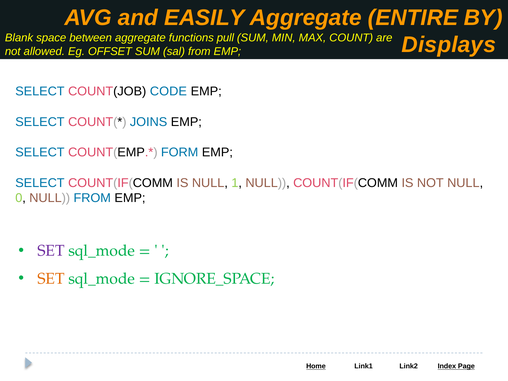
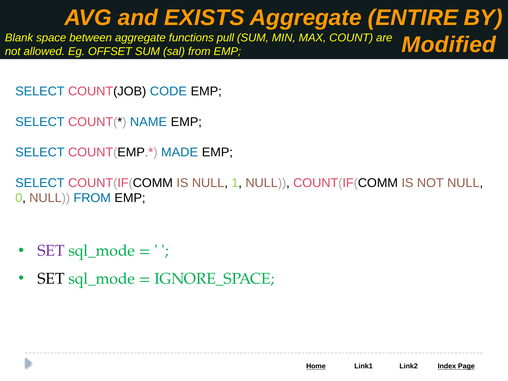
EASILY: EASILY -> EXISTS
Displays: Displays -> Modified
JOINS: JOINS -> NAME
FORM: FORM -> MADE
SET at (51, 279) colour: orange -> black
